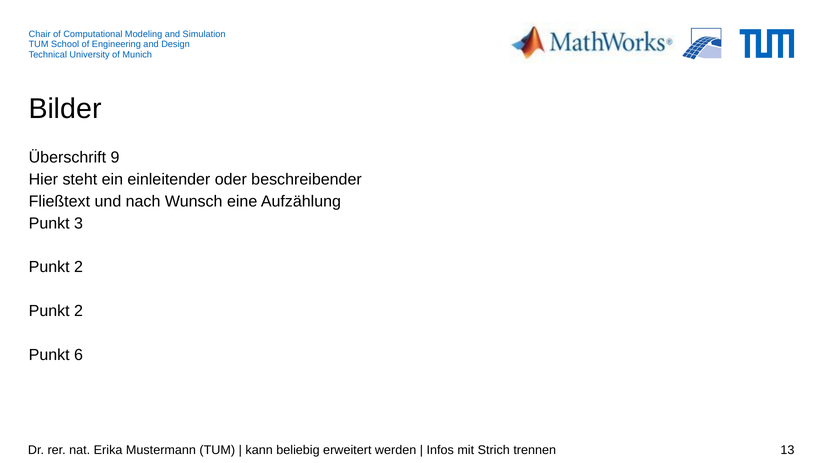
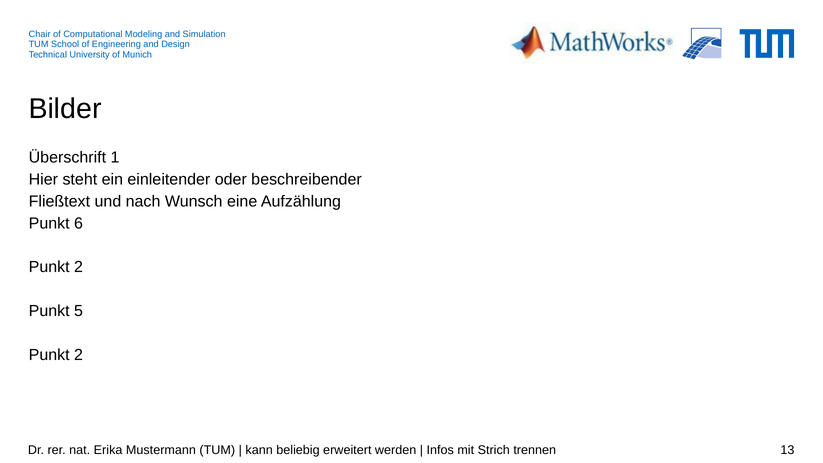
9: 9 -> 1
3: 3 -> 6
2 at (78, 311): 2 -> 5
6 at (78, 355): 6 -> 2
